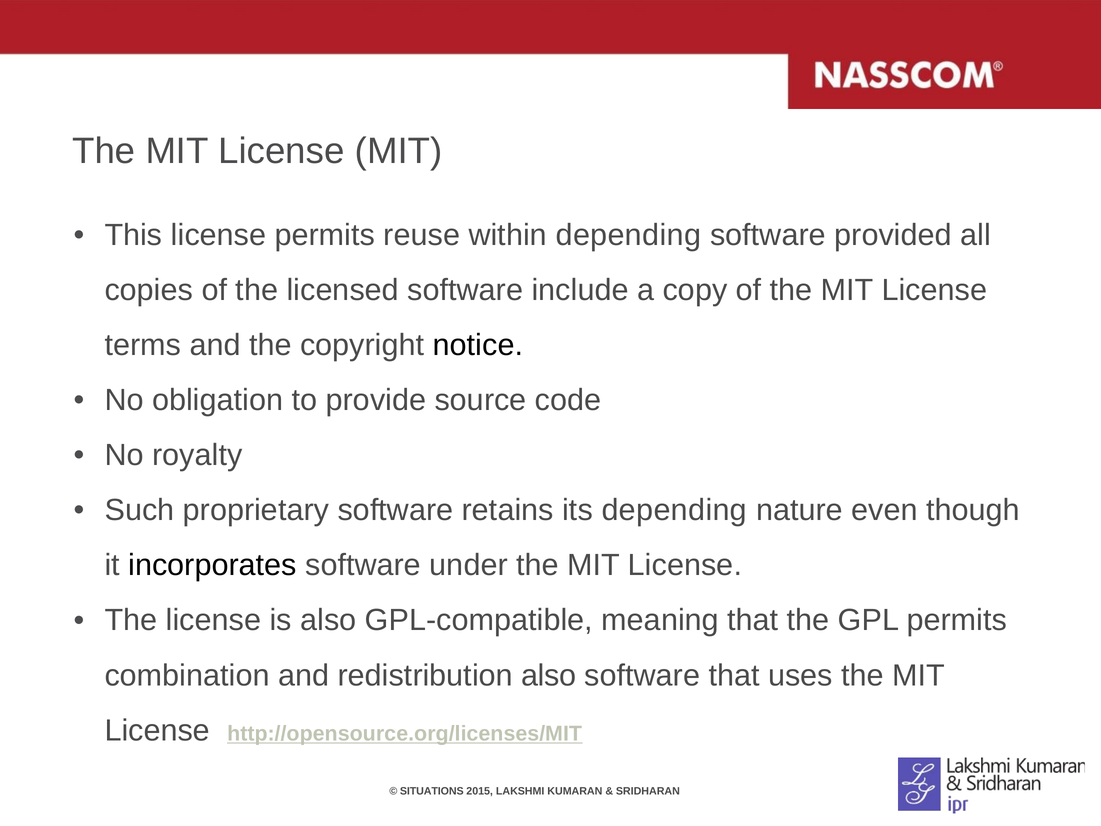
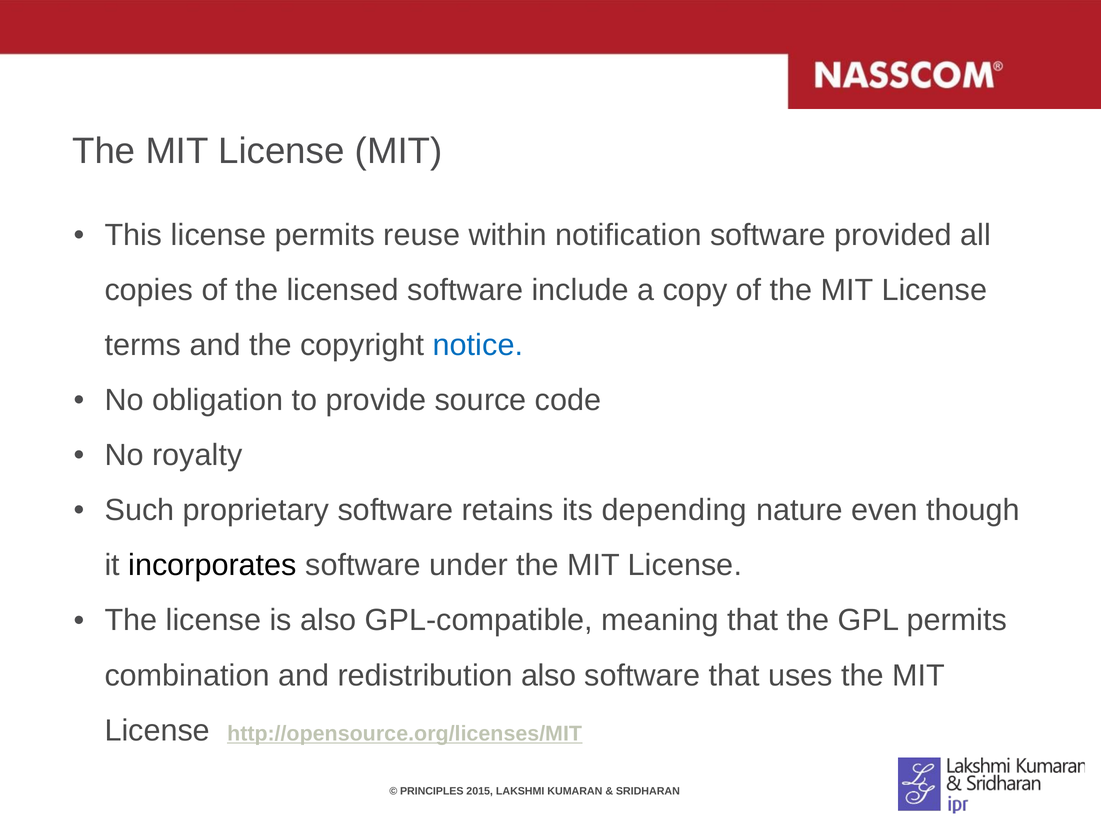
within depending: depending -> notification
notice colour: black -> blue
SITUATIONS: SITUATIONS -> PRINCIPLES
